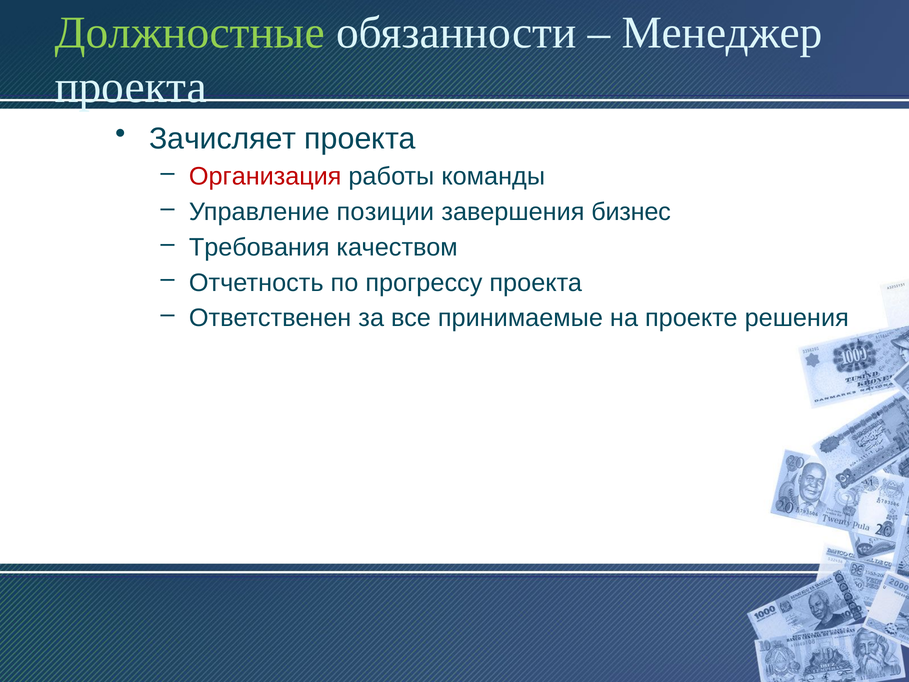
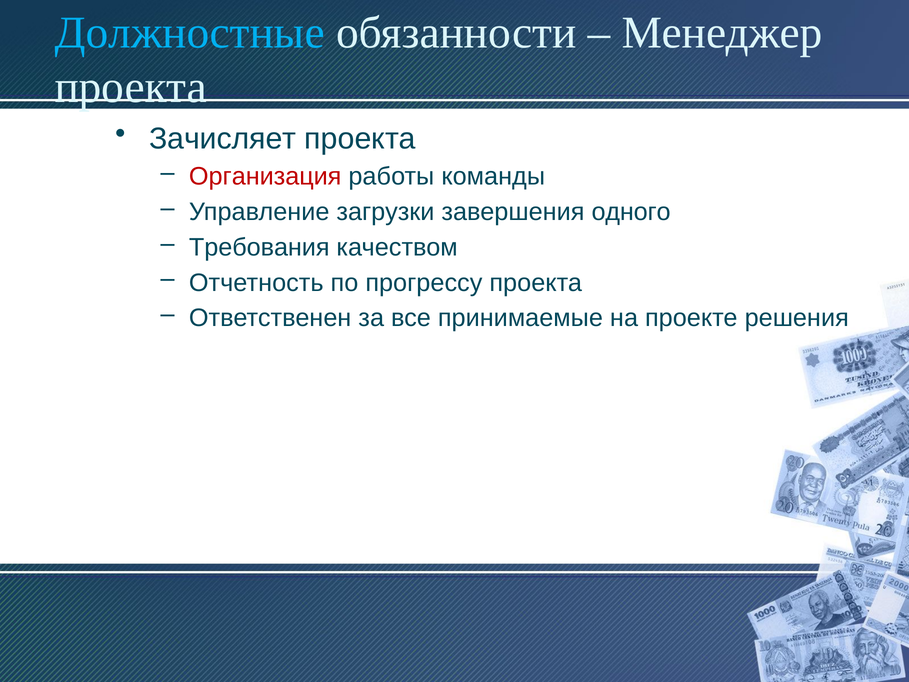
Должностные colour: light green -> light blue
позиции: позиции -> загрузки
бизнес: бизнес -> одного
